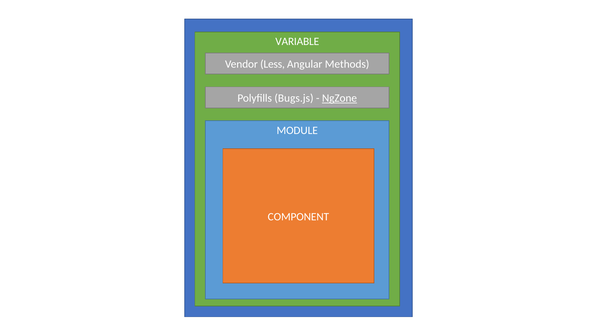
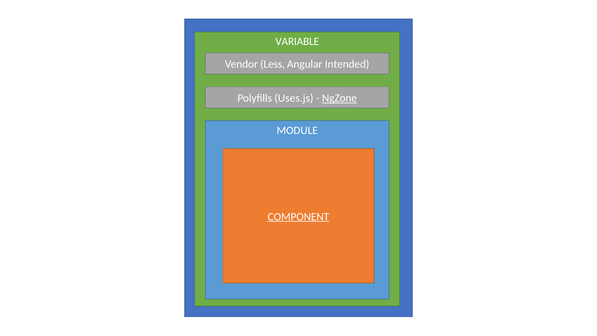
Methods: Methods -> Intended
Bugs.js: Bugs.js -> Uses.js
COMPONENT underline: none -> present
